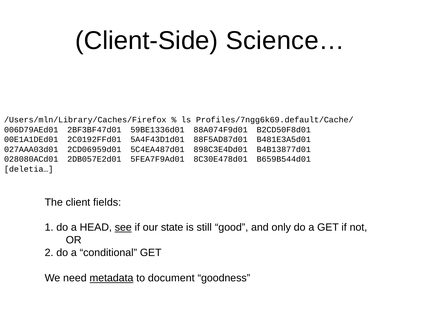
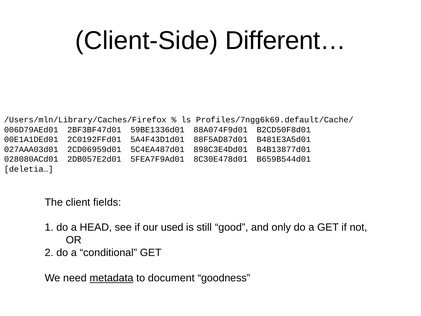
Science…: Science… -> Different…
see underline: present -> none
state: state -> used
